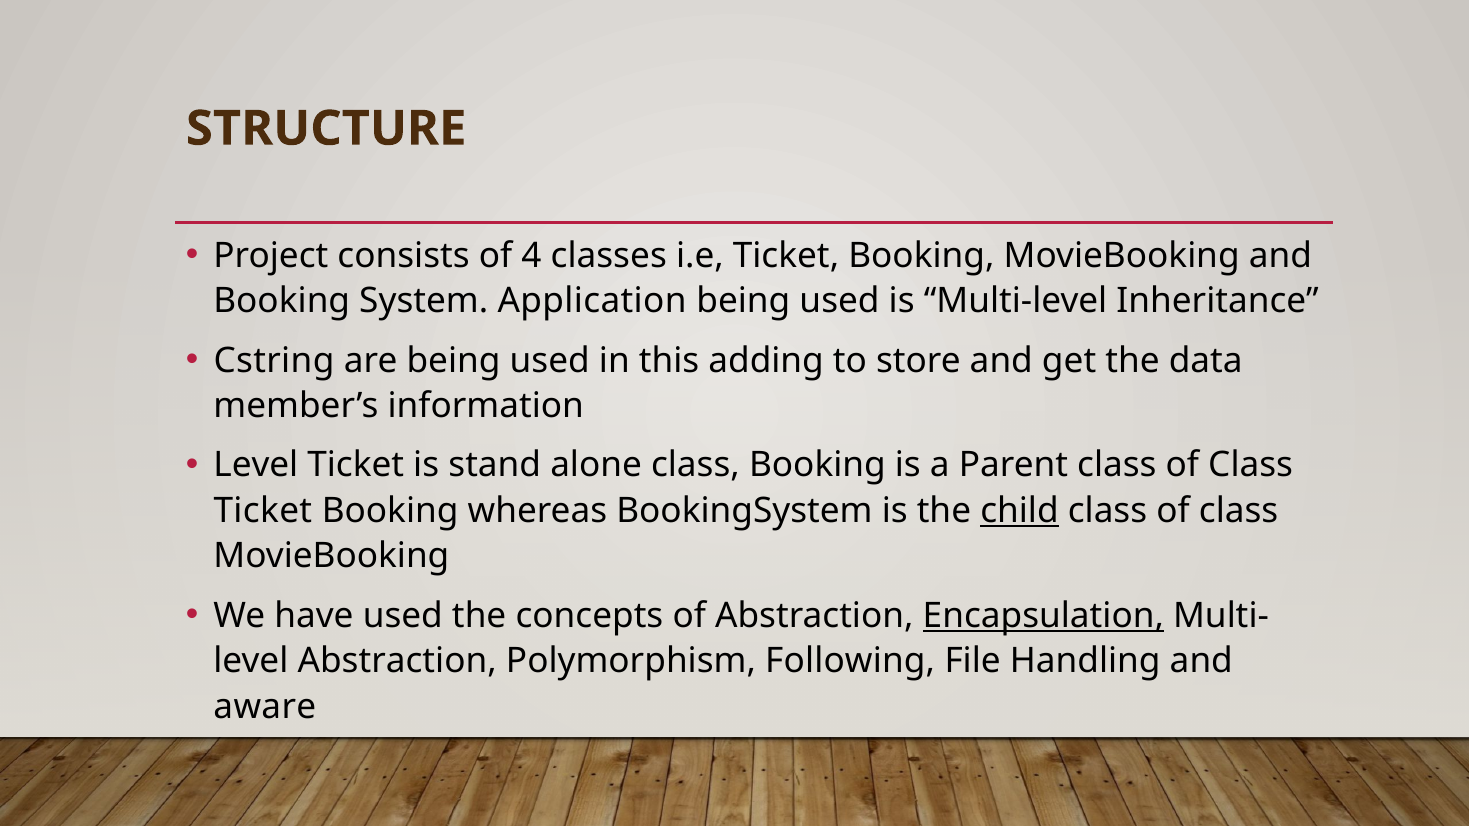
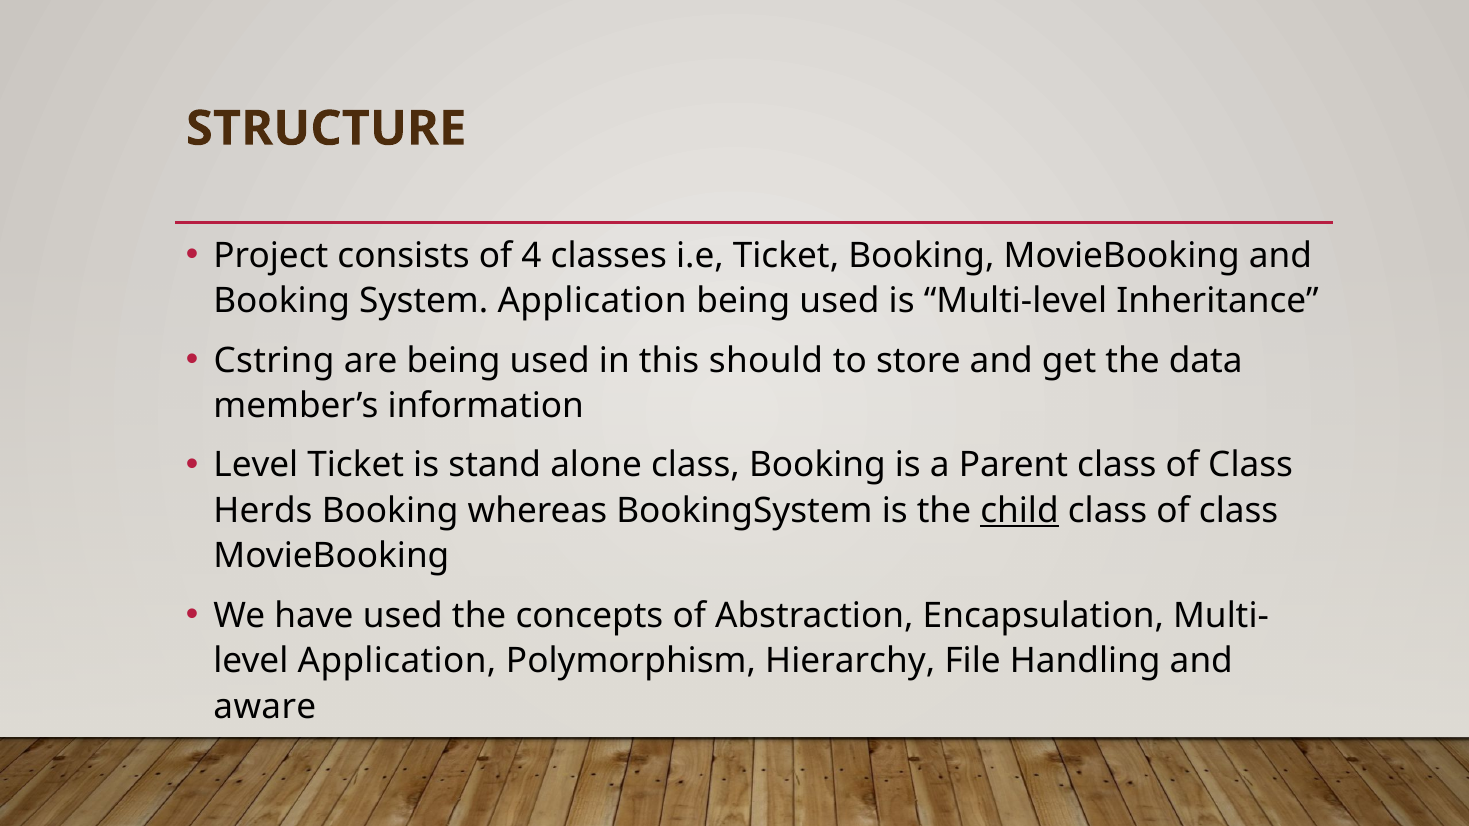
adding: adding -> should
Ticket at (263, 511): Ticket -> Herds
Encapsulation underline: present -> none
Abstraction at (397, 661): Abstraction -> Application
Following: Following -> Hierarchy
